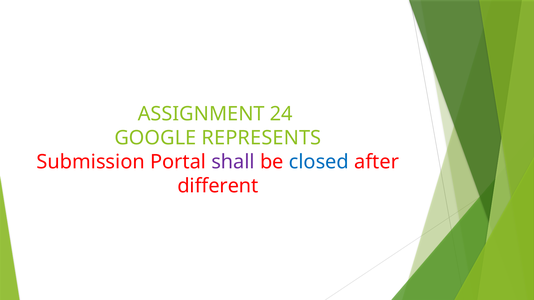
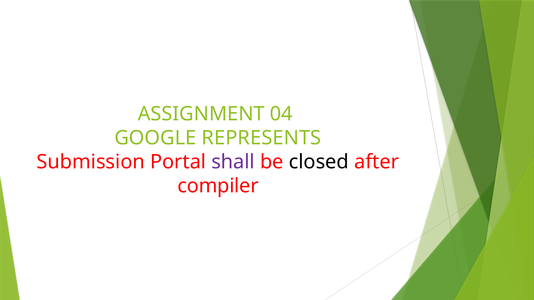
24: 24 -> 04
closed colour: blue -> black
different: different -> compiler
